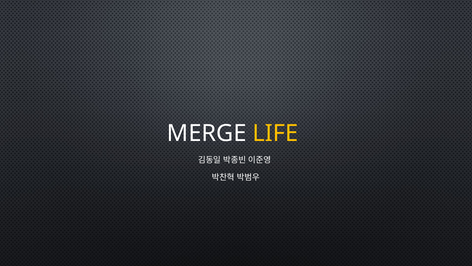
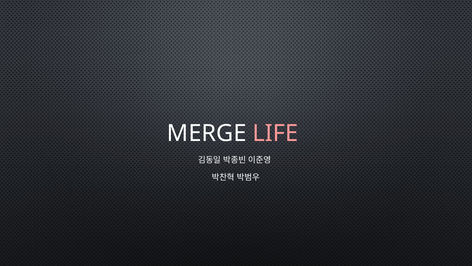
LIFE colour: yellow -> pink
